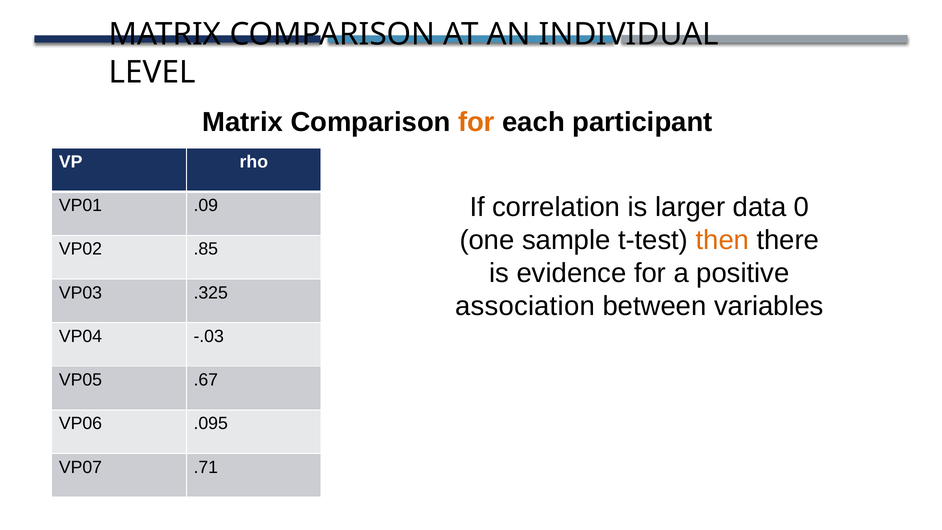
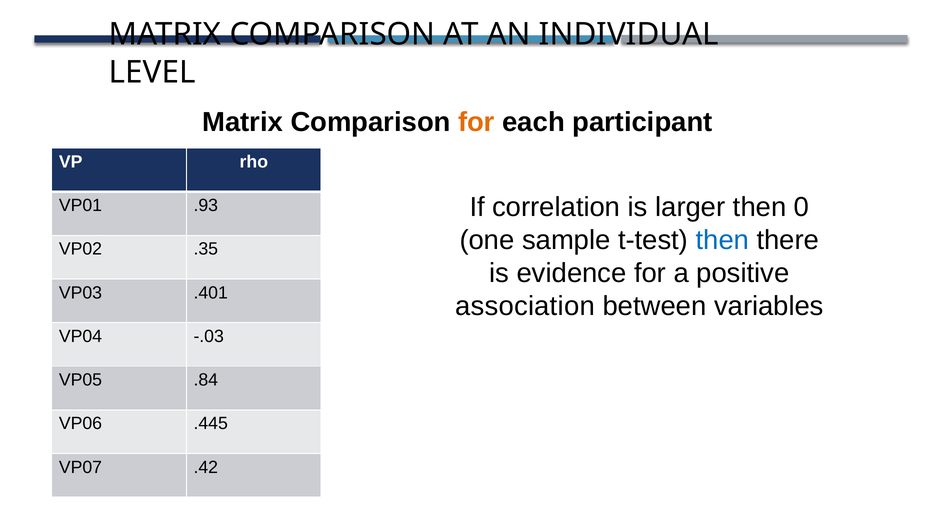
larger data: data -> then
.09: .09 -> .93
then at (722, 240) colour: orange -> blue
.85: .85 -> .35
.325: .325 -> .401
.67: .67 -> .84
.095: .095 -> .445
.71: .71 -> .42
